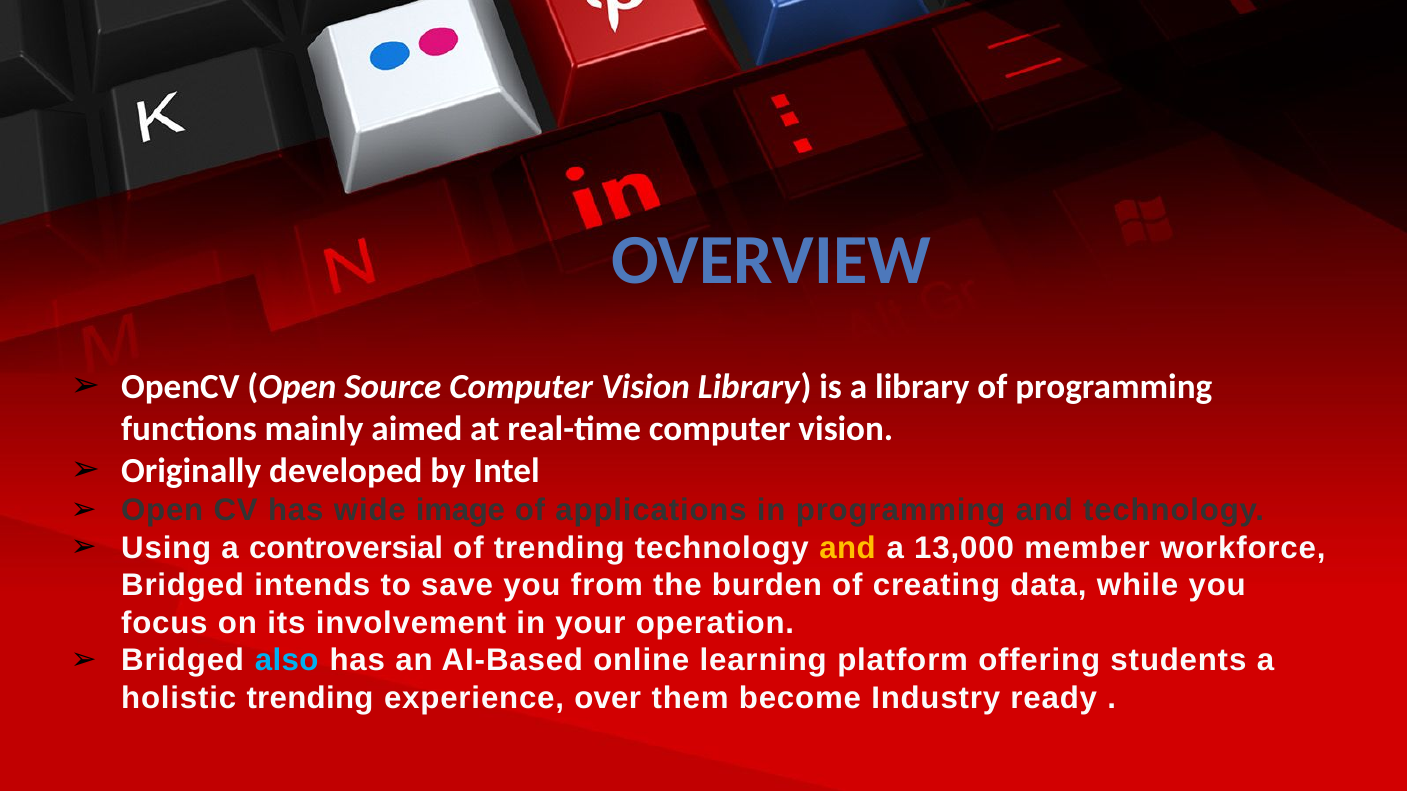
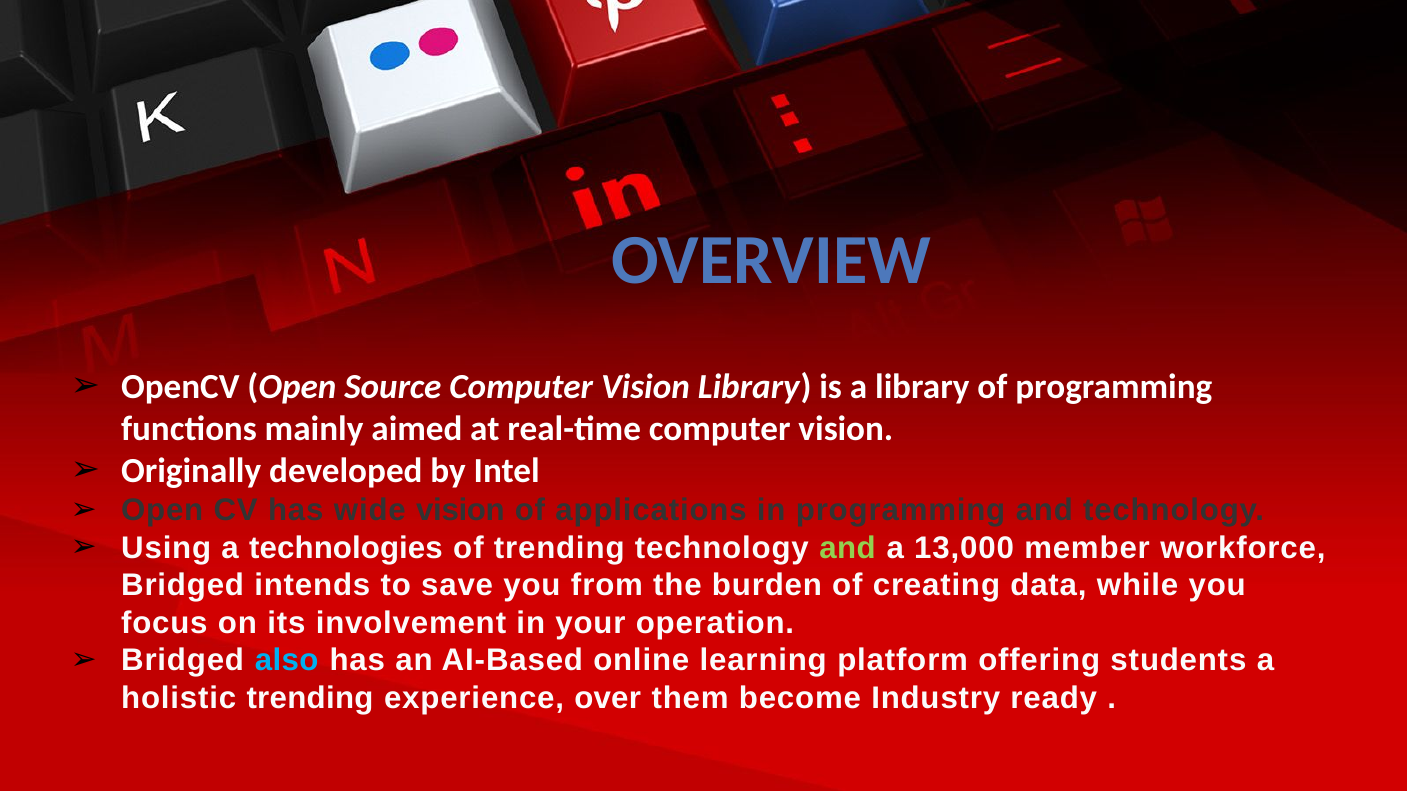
wide image: image -> vision
controversial: controversial -> technologies
and at (848, 548) colour: yellow -> light green
